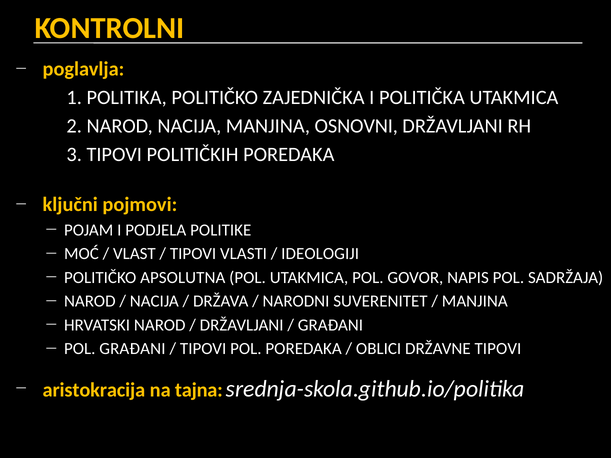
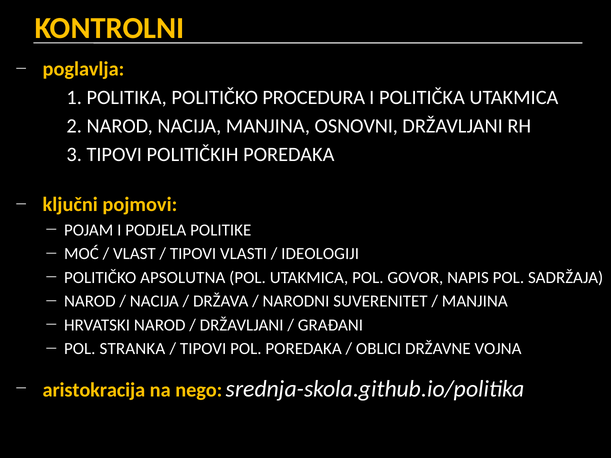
ZAJEDNIČKA: ZAJEDNIČKA -> PROCEDURA
POL GRAĐANI: GRAĐANI -> STRANKA
DRŽAVNE TIPOVI: TIPOVI -> VOJNA
tajna: tajna -> nego
